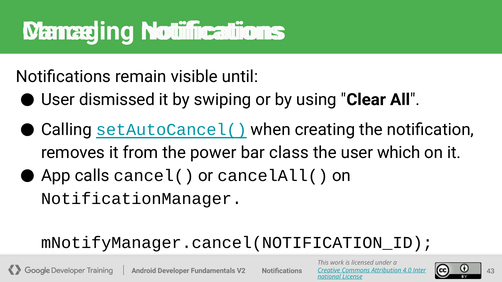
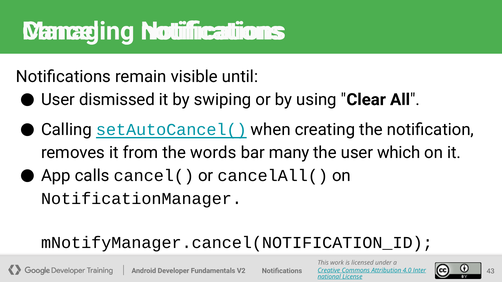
power: power -> words
class: class -> many
